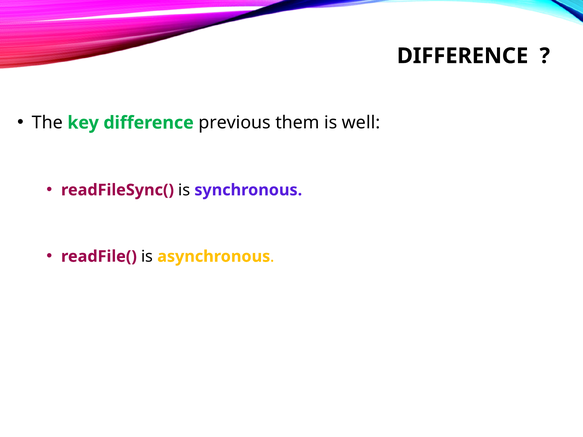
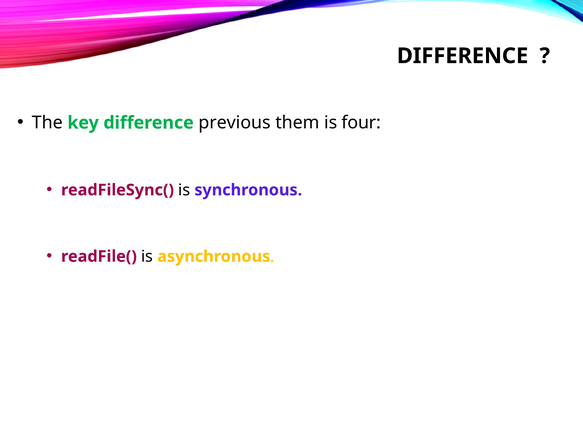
well: well -> four
